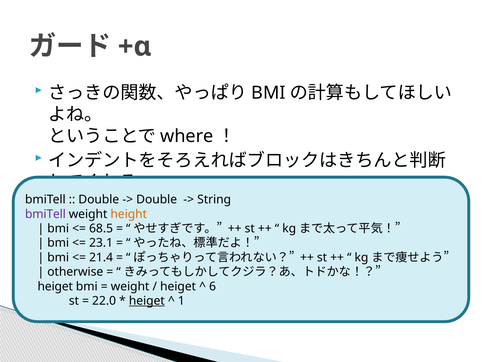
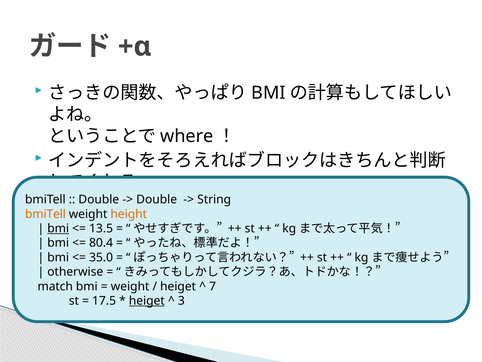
bmiTell at (45, 214) colour: purple -> orange
bmi at (58, 228) underline: none -> present
68.5: 68.5 -> 13.5
23.1: 23.1 -> 80.4
21.4: 21.4 -> 35.0
heiget at (55, 286): heiget -> match
6: 6 -> 7
22.0: 22.0 -> 17.5
1: 1 -> 3
